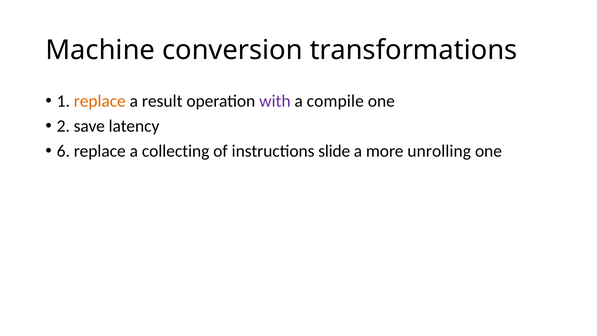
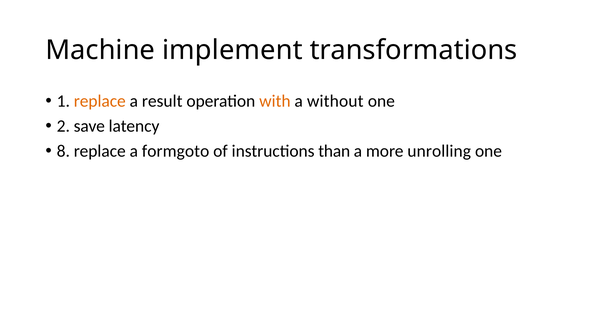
conversion: conversion -> implement
with colour: purple -> orange
compile: compile -> without
6: 6 -> 8
collecting: collecting -> formgoto
slide: slide -> than
